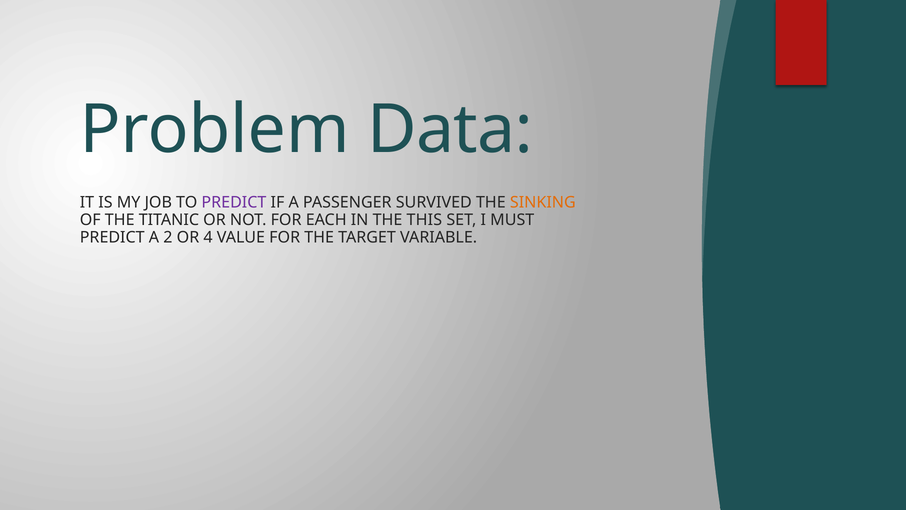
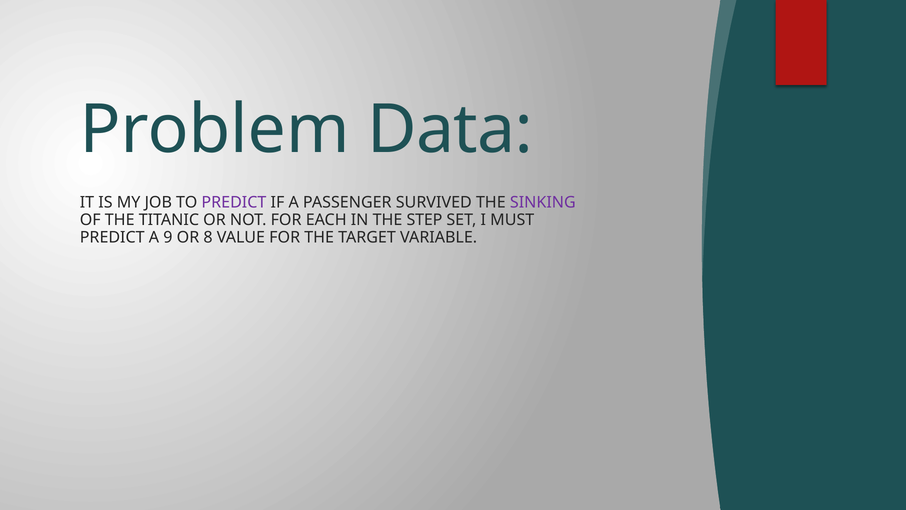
SINKING colour: orange -> purple
THIS: THIS -> STEP
2: 2 -> 9
4: 4 -> 8
